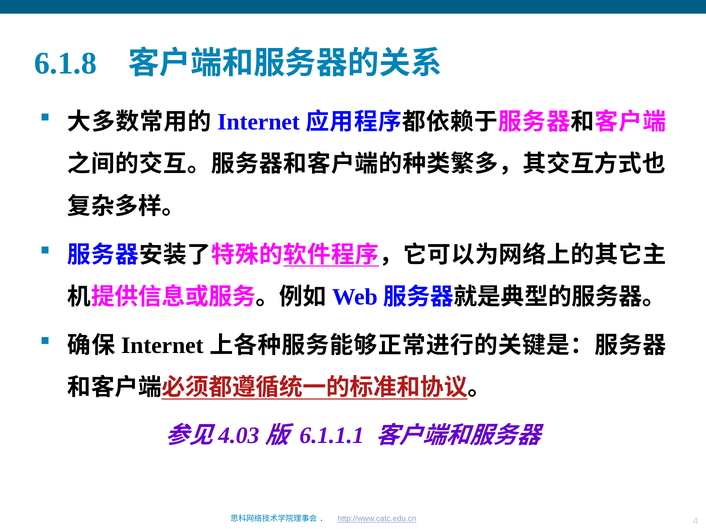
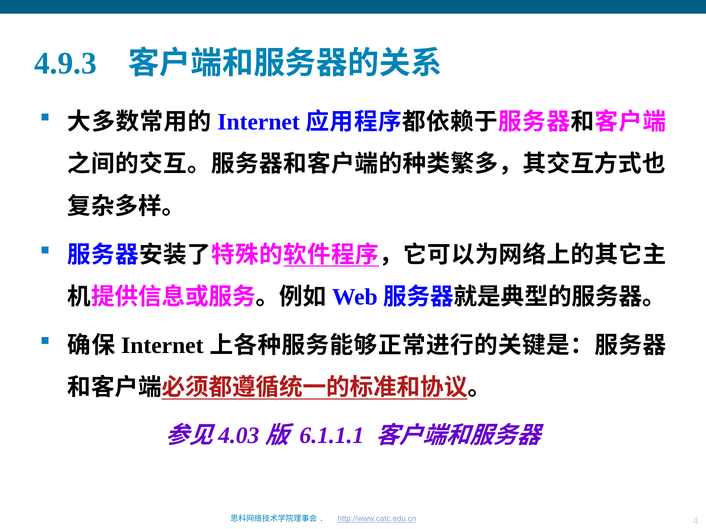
6.1.8: 6.1.8 -> 4.9.3
